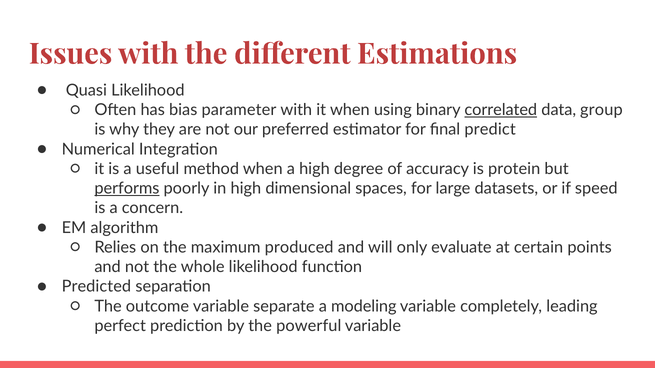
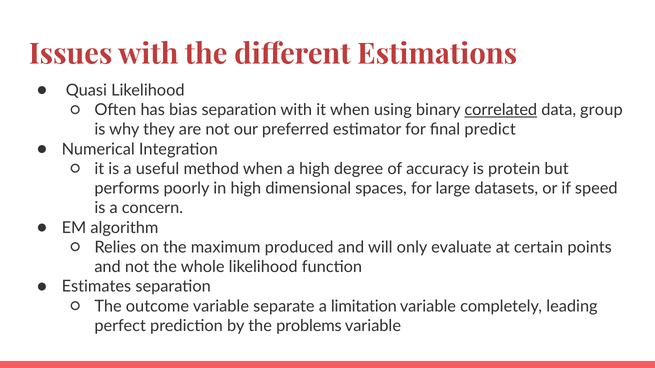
bias parameter: parameter -> separation
performs underline: present -> none
Predicted: Predicted -> Estimates
modeling: modeling -> limitation
powerful: powerful -> problems
